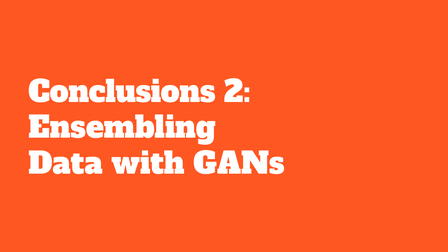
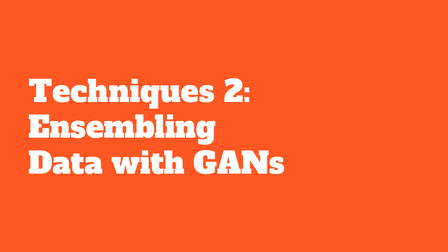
Conclusions: Conclusions -> Techniques
